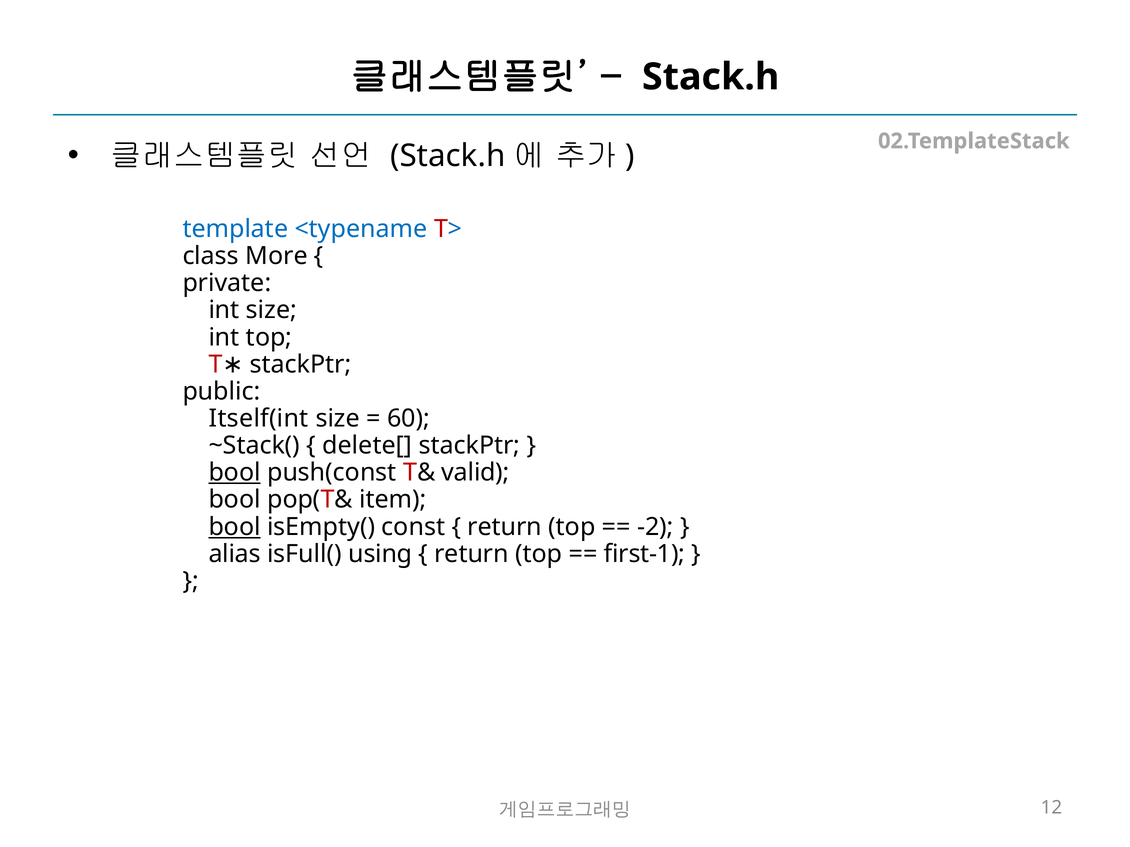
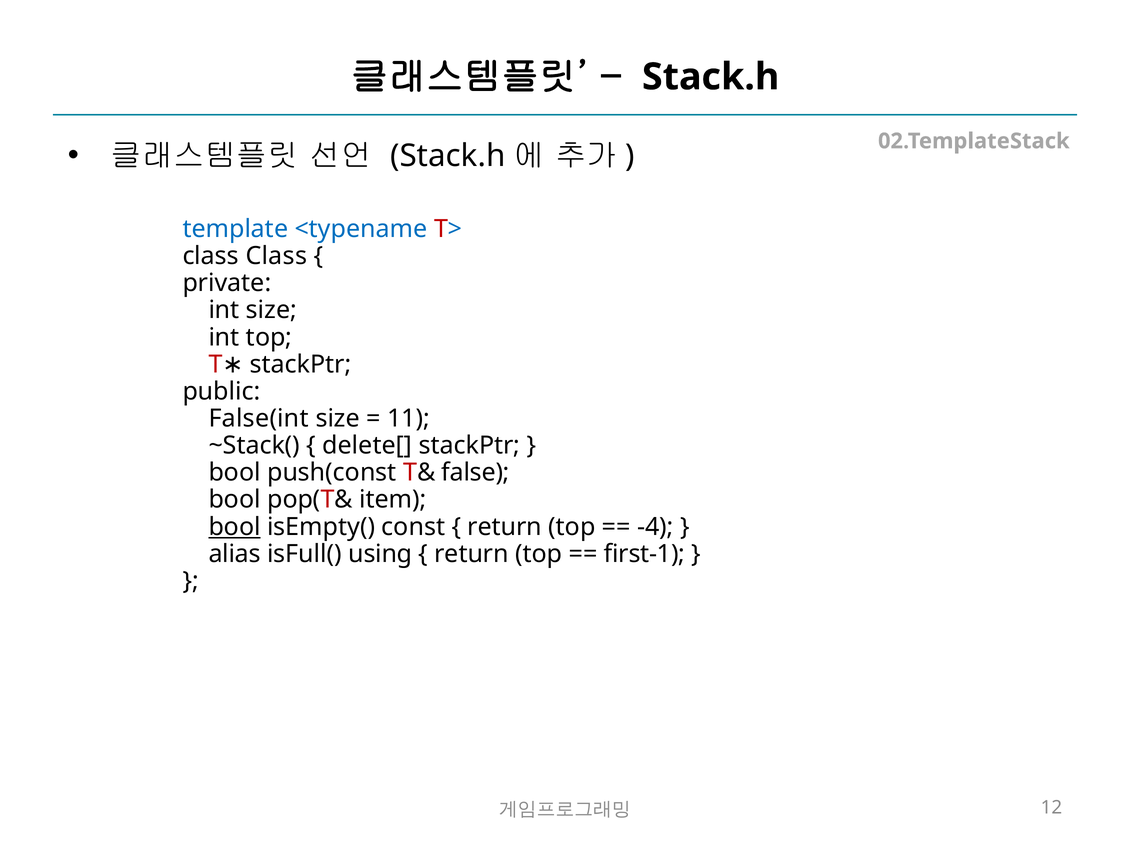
class More: More -> Class
Itself(int: Itself(int -> False(int
60: 60 -> 11
bool at (235, 473) underline: present -> none
valid: valid -> false
-2: -2 -> -4
